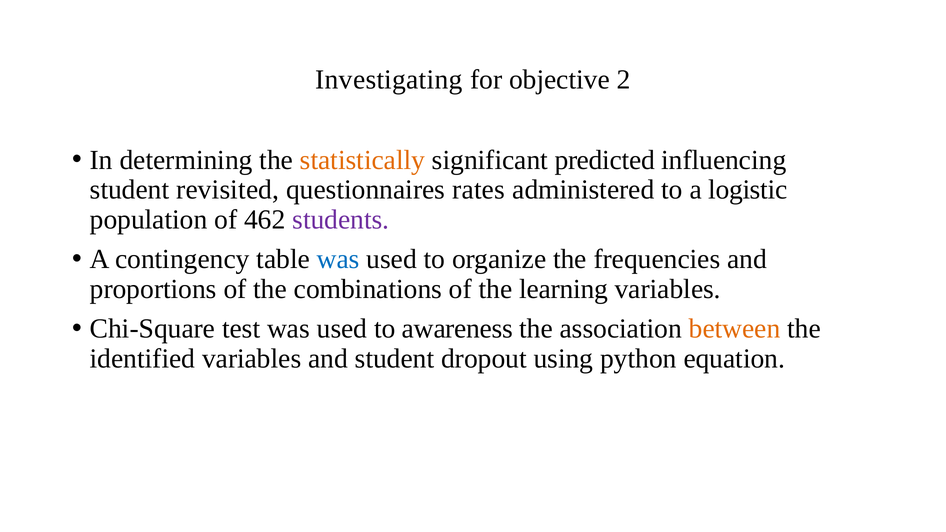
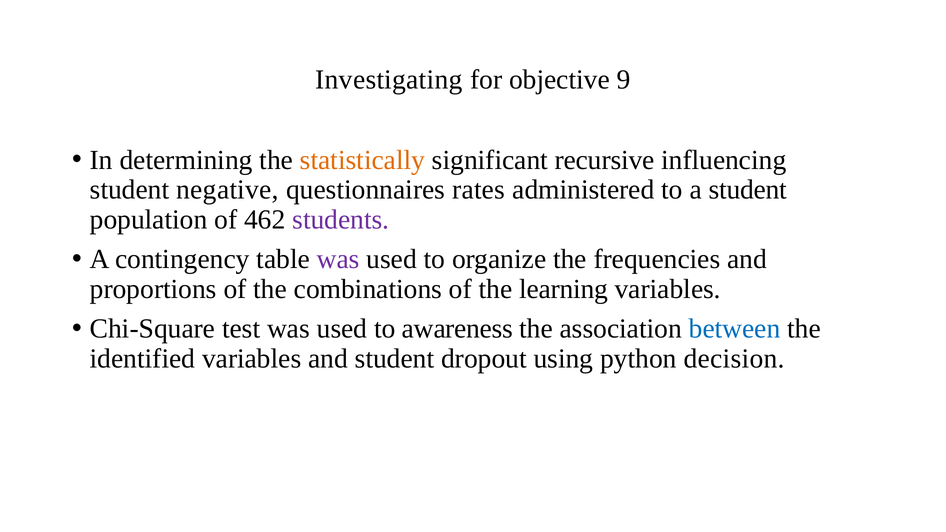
2: 2 -> 9
predicted: predicted -> recursive
revisited: revisited -> negative
a logistic: logistic -> student
was at (338, 259) colour: blue -> purple
between colour: orange -> blue
equation: equation -> decision
